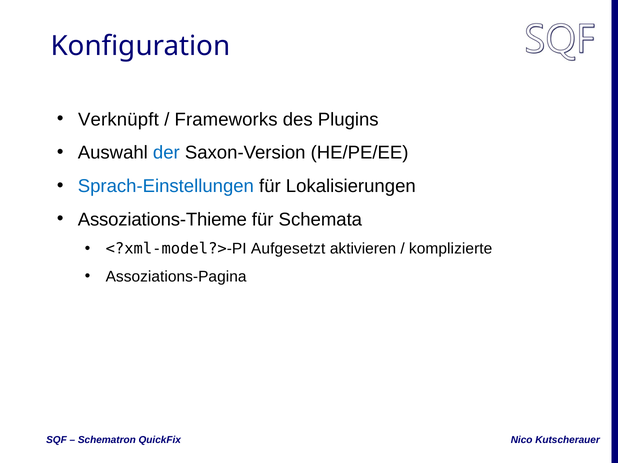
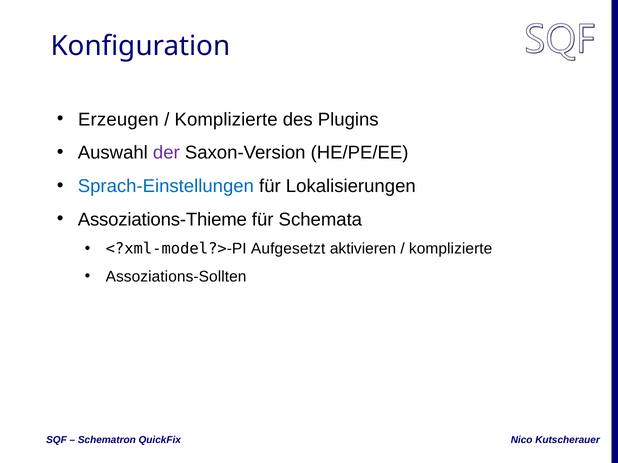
Verknüpft: Verknüpft -> Erzeugen
Frameworks at (226, 120): Frameworks -> Komplizierte
der colour: blue -> purple
Assoziations-Pagina: Assoziations-Pagina -> Assoziations-Sollten
